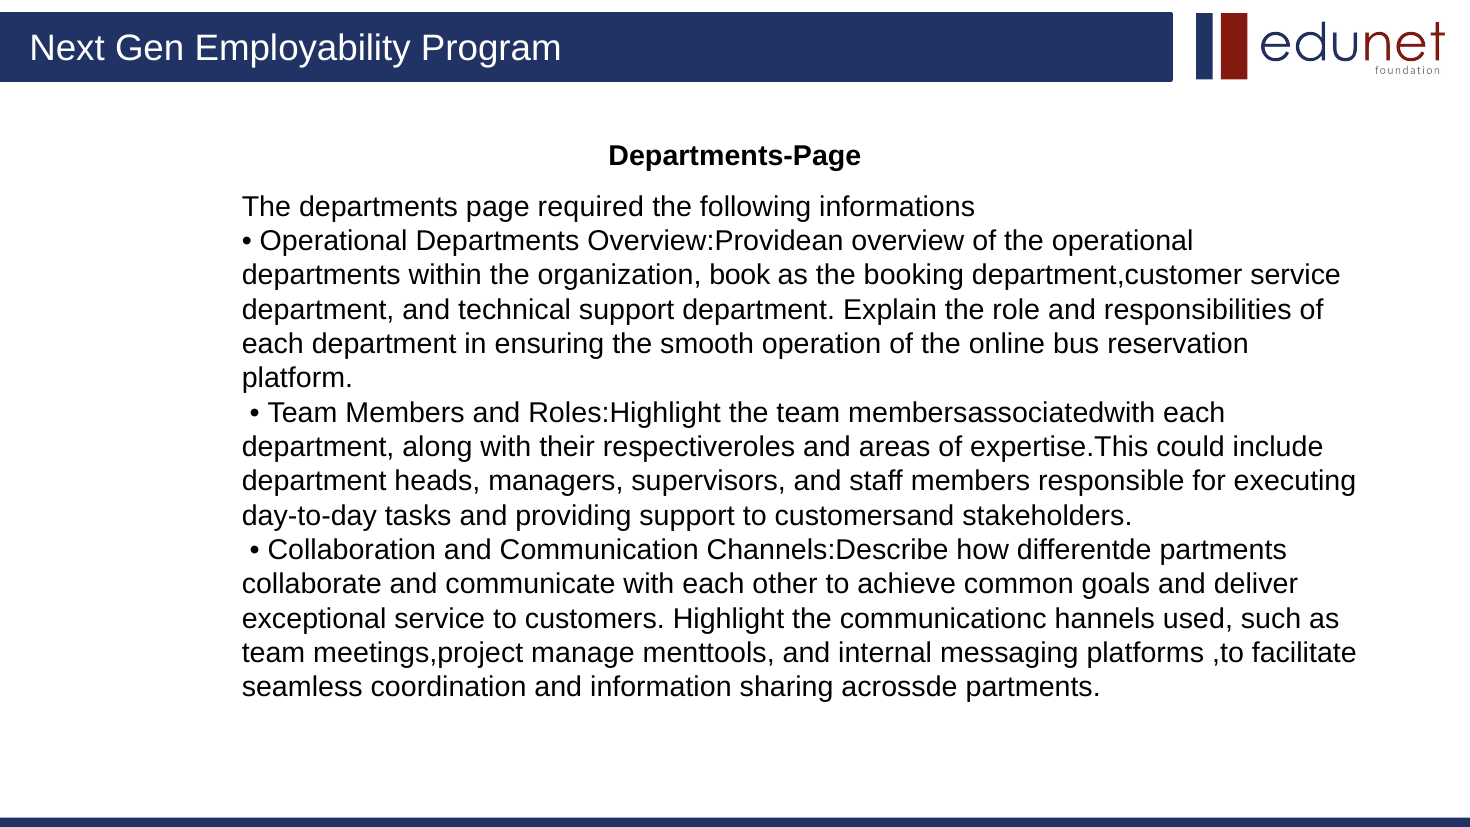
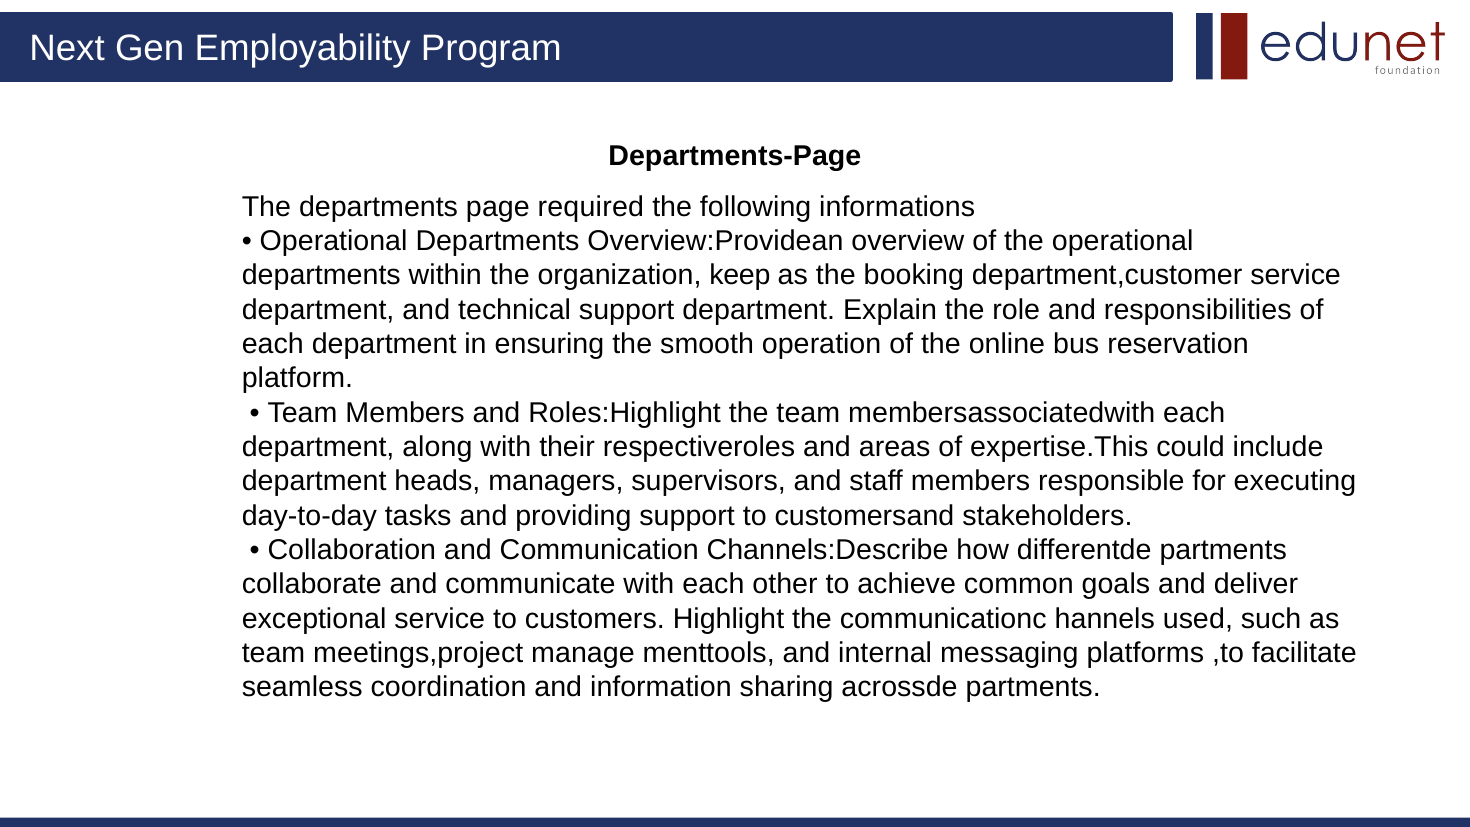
book: book -> keep
